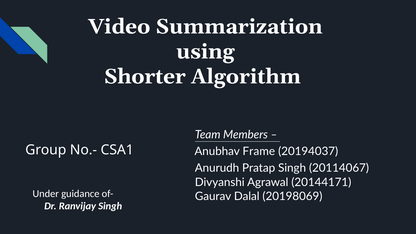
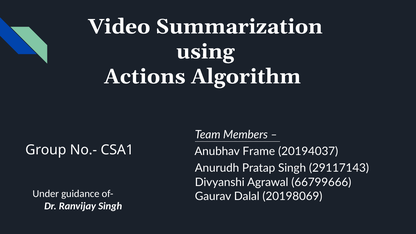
Shorter: Shorter -> Actions
20114067: 20114067 -> 29117143
20144171: 20144171 -> 66799666
